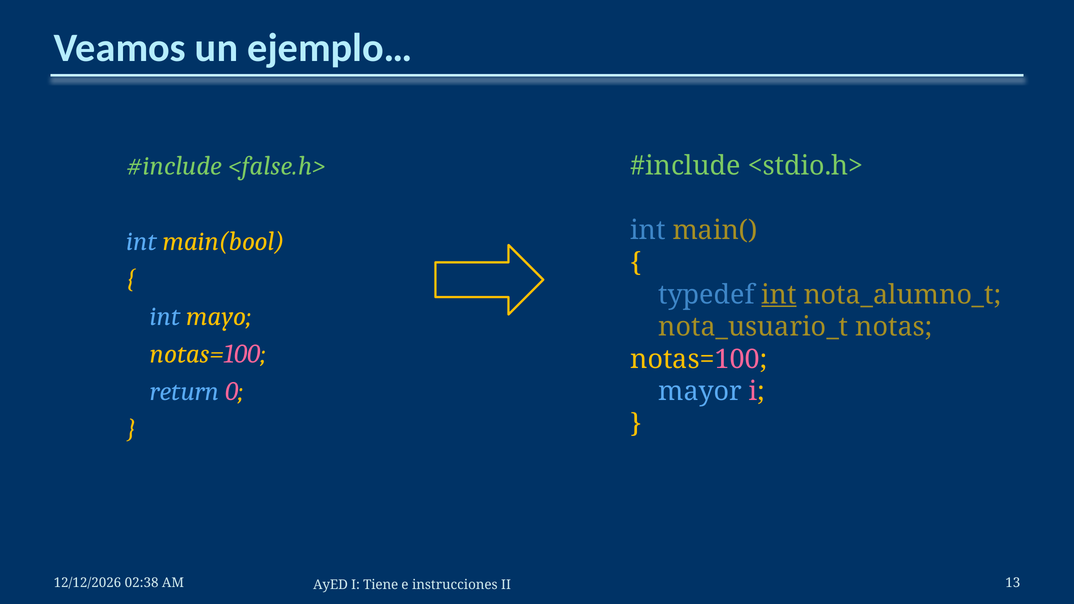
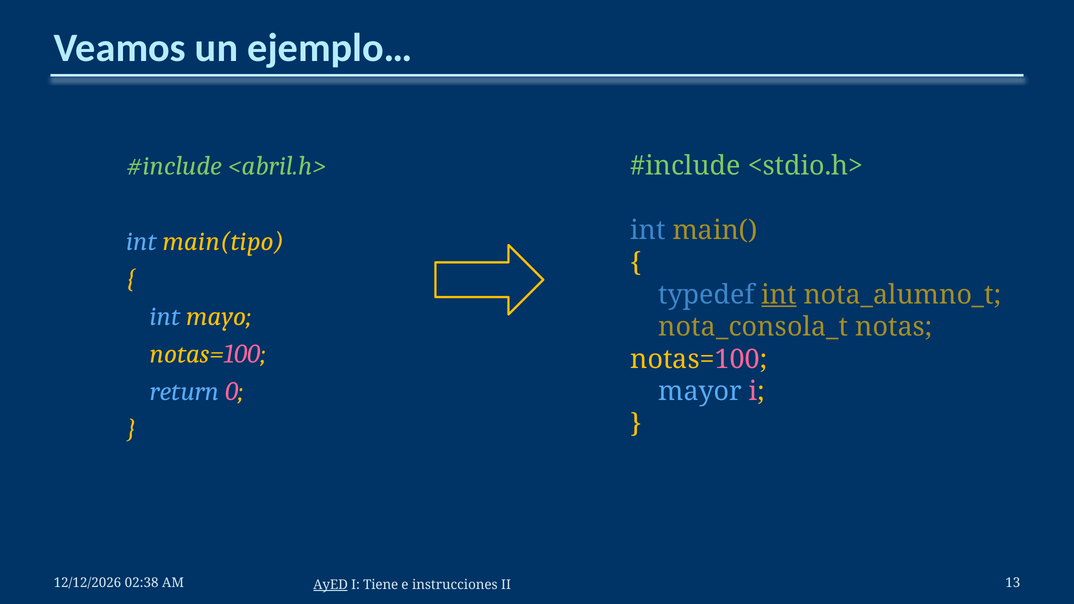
<false.h>: <false.h> -> <abril.h>
main(bool: main(bool -> main(tipo
nota_usuario_t: nota_usuario_t -> nota_consola_t
AyED underline: none -> present
